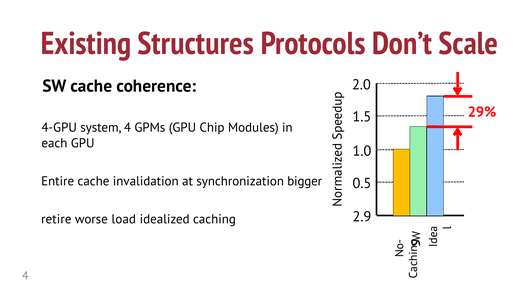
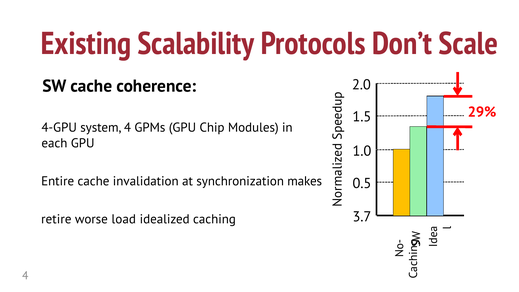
Structures: Structures -> Scalability
bigger: bigger -> makes
2.9: 2.9 -> 3.7
